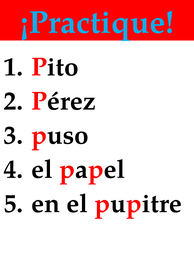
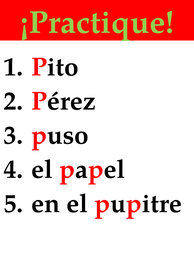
¡Practique colour: light blue -> light green
